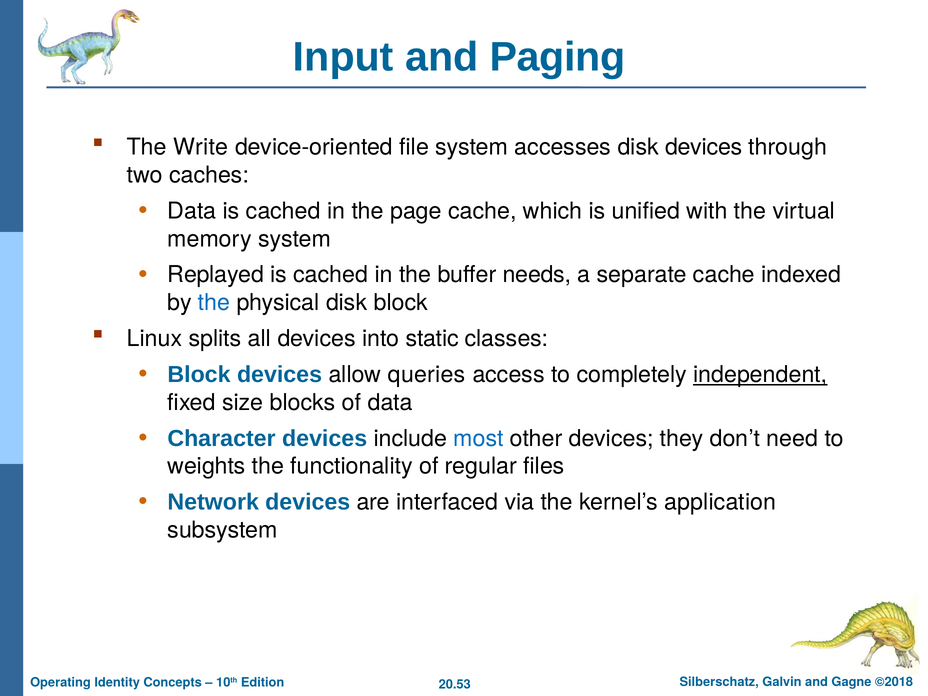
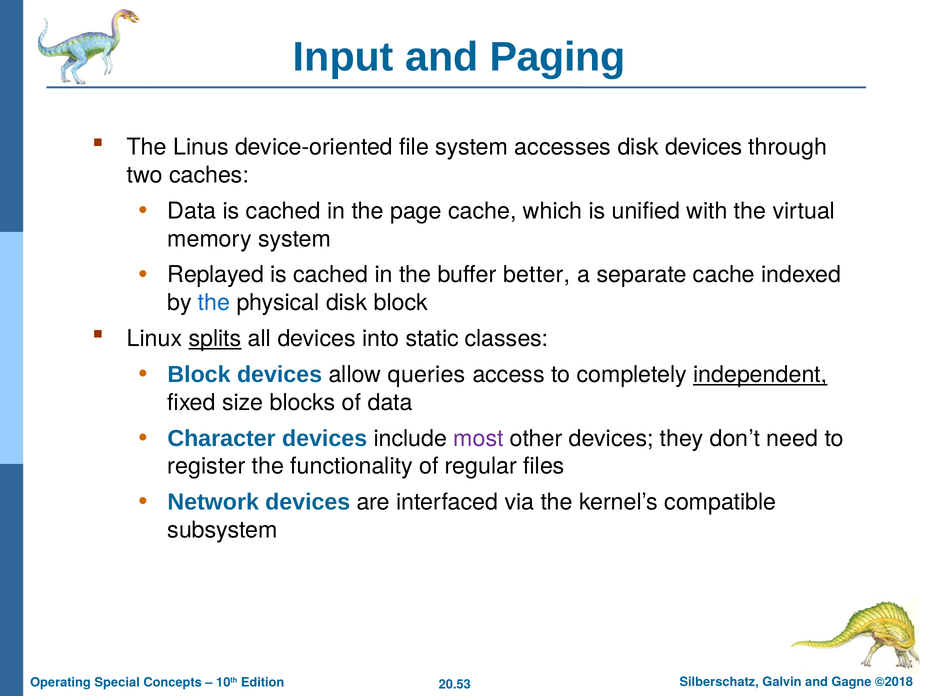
Write: Write -> Linus
needs: needs -> better
splits underline: none -> present
most colour: blue -> purple
weights: weights -> register
application: application -> compatible
Identity: Identity -> Special
